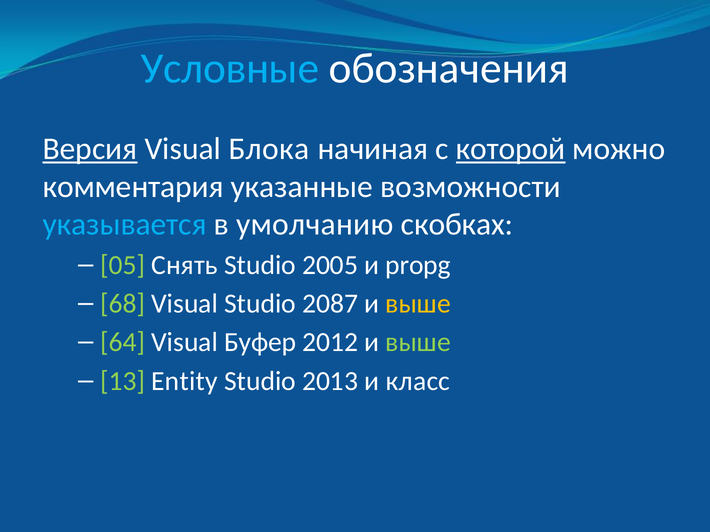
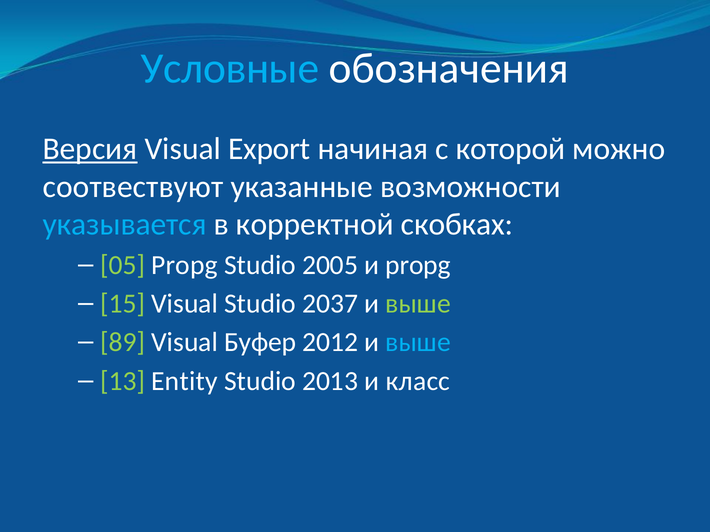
Блока: Блока -> Export
которой underline: present -> none
комментария: комментария -> соотвествуют
умолчанию: умолчанию -> корректной
05 Снять: Снять -> Propg
68: 68 -> 15
2087: 2087 -> 2037
выше at (418, 304) colour: yellow -> light green
64: 64 -> 89
выше at (418, 343) colour: light green -> light blue
